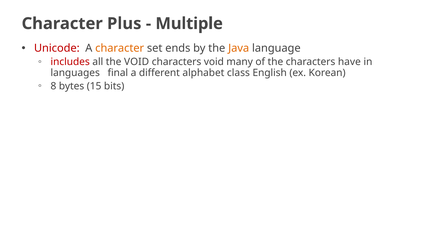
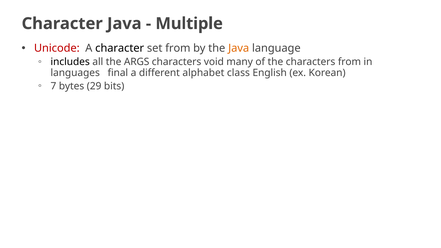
Character Plus: Plus -> Java
character at (120, 48) colour: orange -> black
set ends: ends -> from
includes colour: red -> black
the VOID: VOID -> ARGS
characters have: have -> from
8: 8 -> 7
15: 15 -> 29
